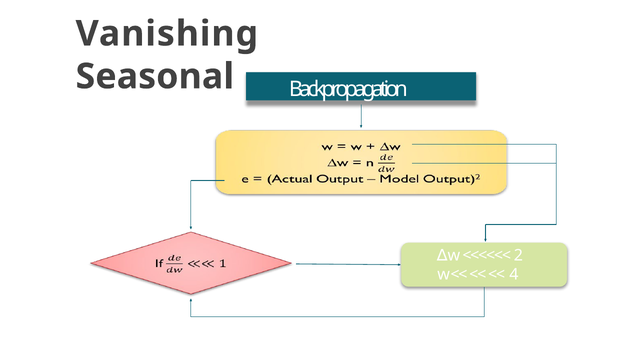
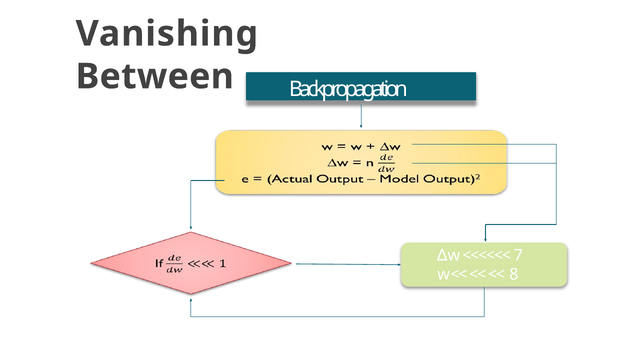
Seasonal: Seasonal -> Between
2: 2 -> 7
4: 4 -> 8
